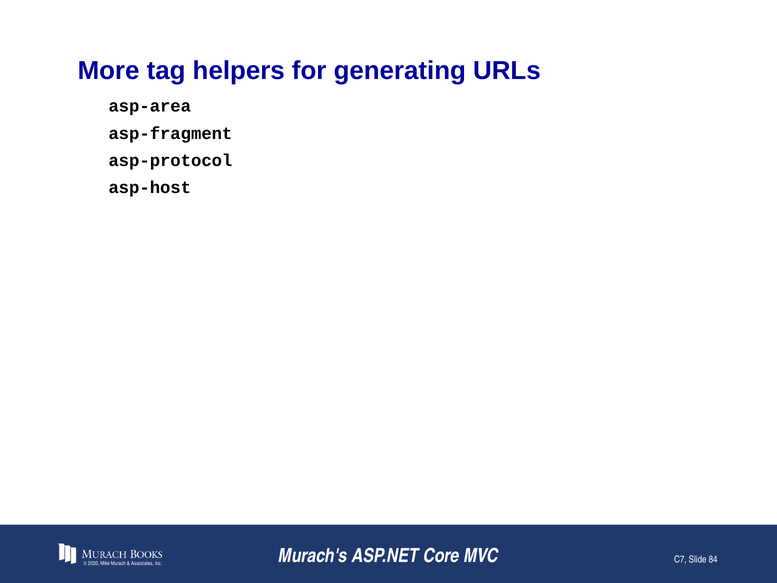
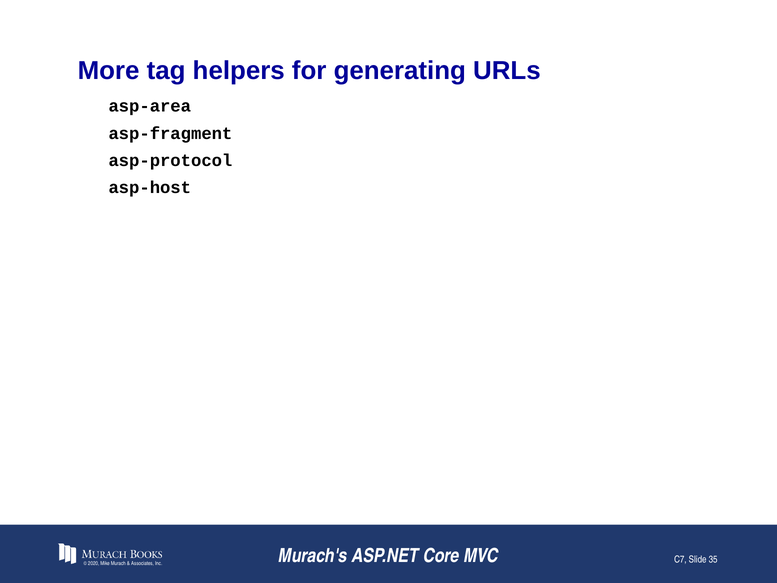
84: 84 -> 35
